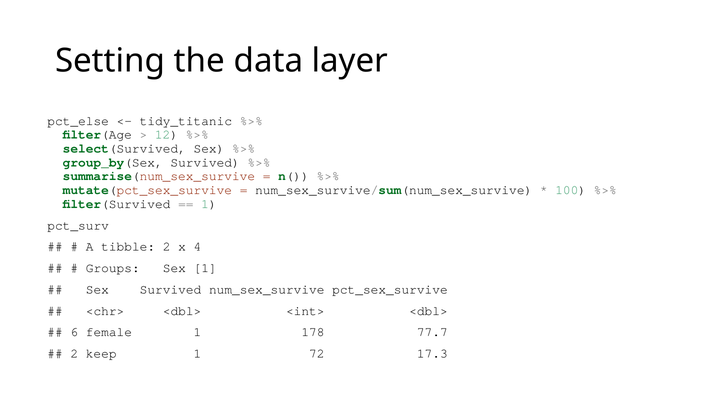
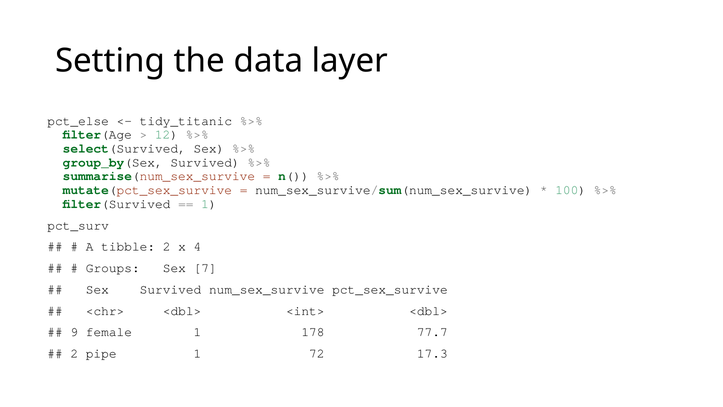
Sex 1: 1 -> 7
6: 6 -> 9
keep: keep -> pipe
